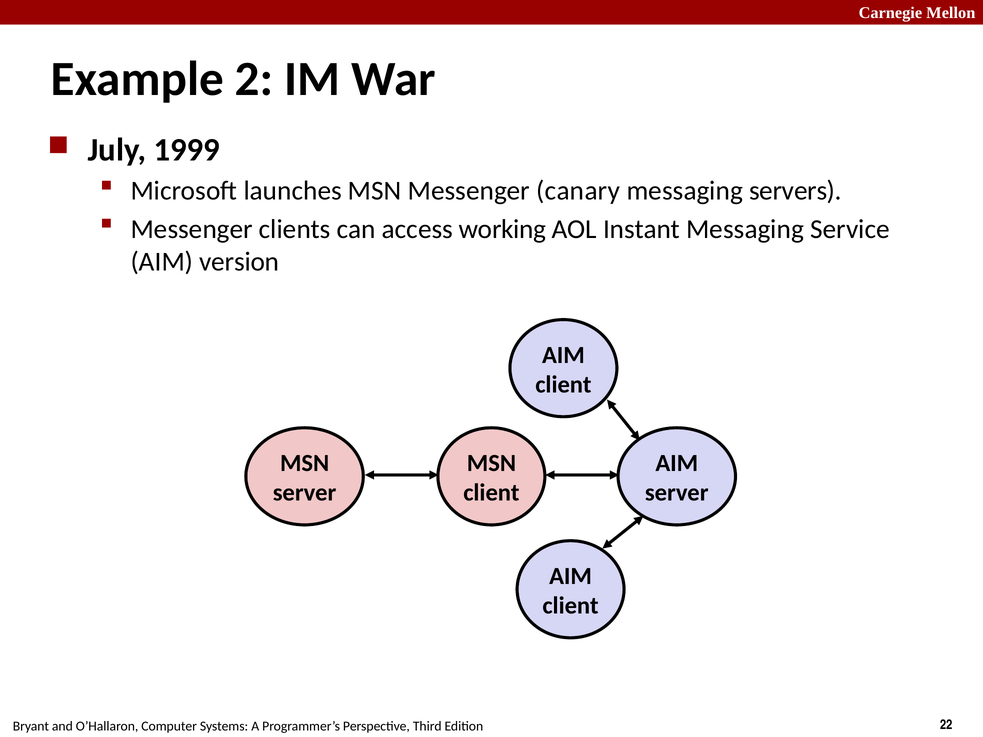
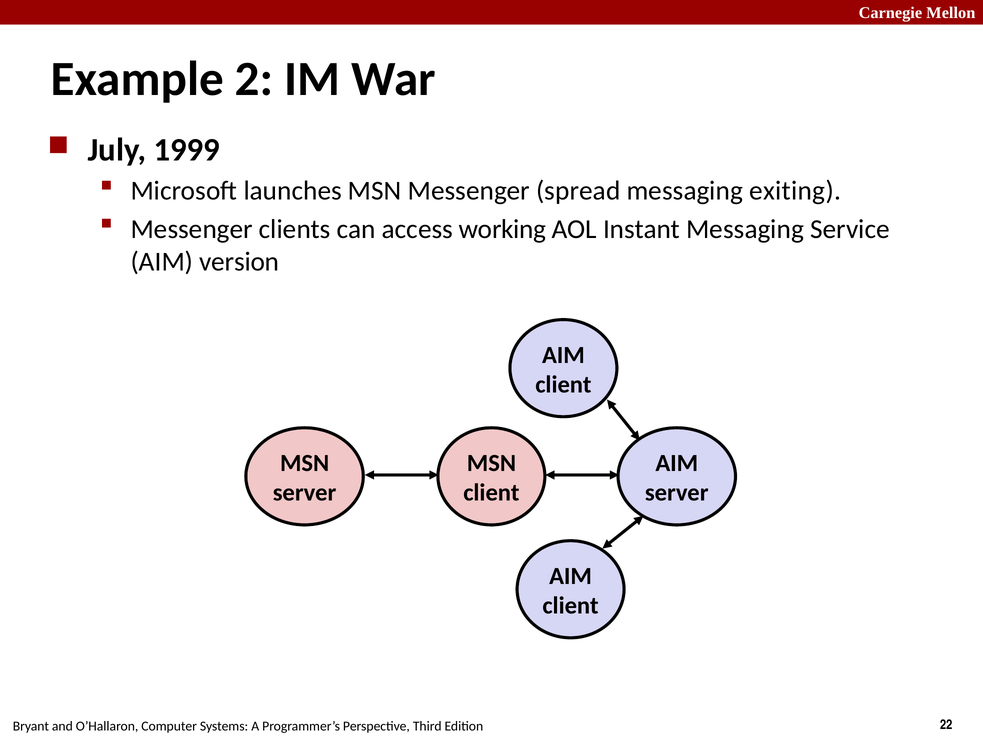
canary: canary -> spread
servers: servers -> exiting
